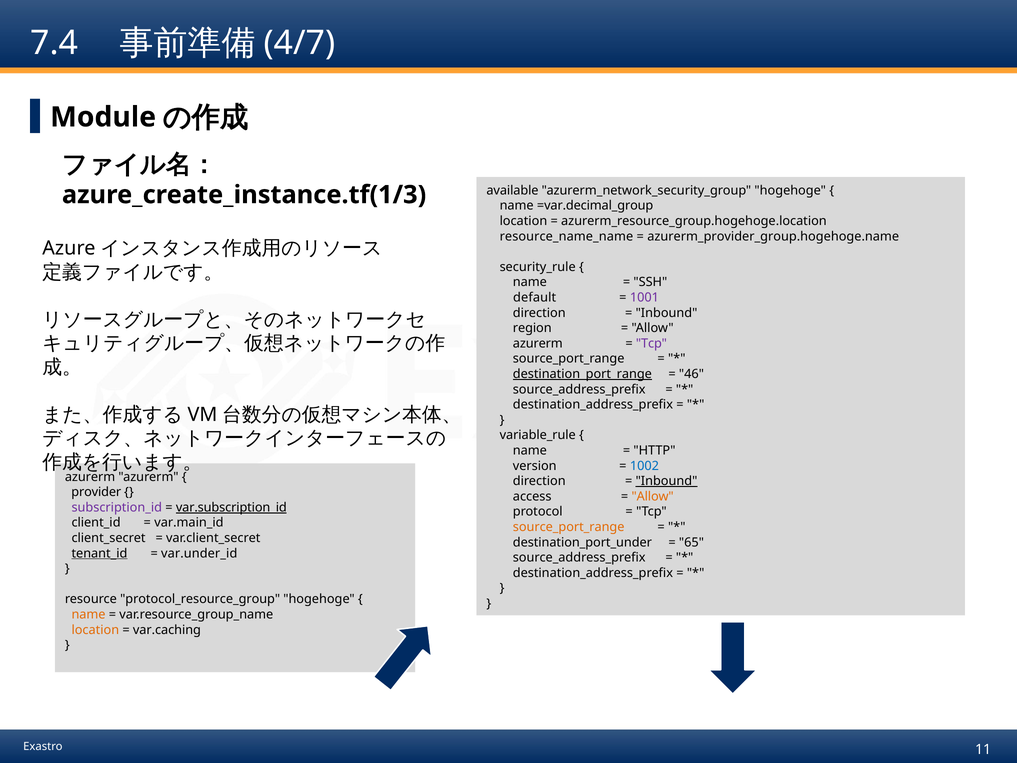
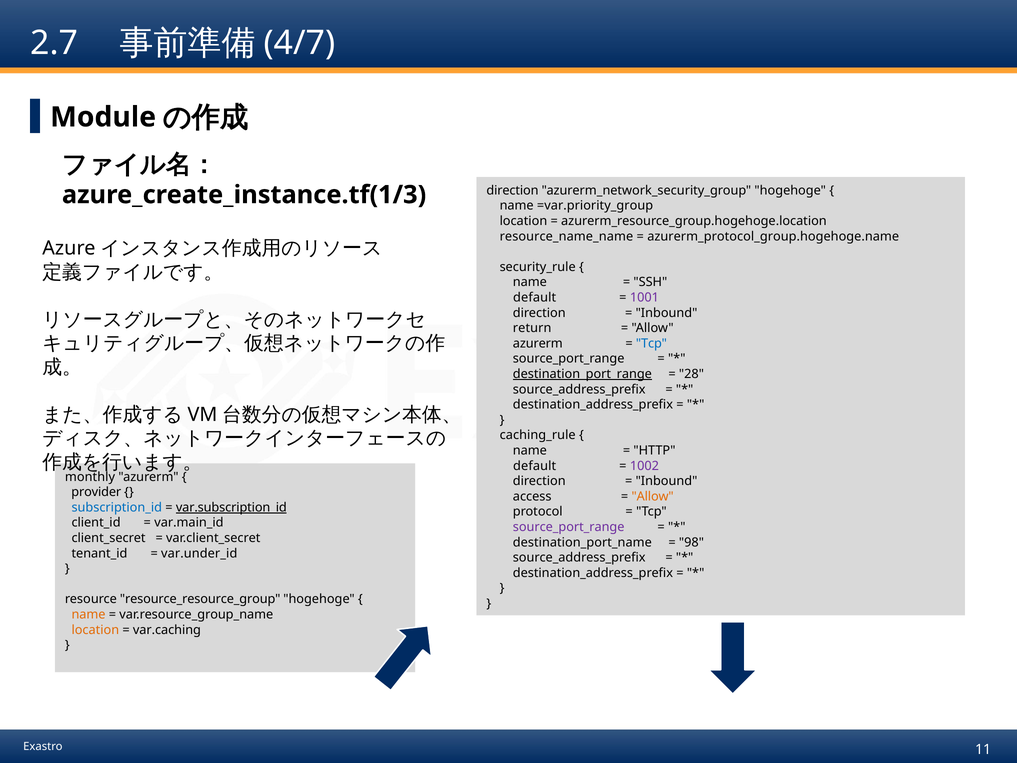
7.4: 7.4 -> 2.7
available at (512, 190): available -> direction
=var.decimal_group: =var.decimal_group -> =var.priority_group
azurerm_provider_group.hogehoge.name: azurerm_provider_group.hogehoge.name -> azurerm_protocol_group.hogehoge.name
region: region -> return
Tcp at (651, 343) colour: purple -> blue
46: 46 -> 28
variable_rule: variable_rule -> caching_rule
version at (535, 466): version -> default
1002 colour: blue -> purple
azurerm at (90, 477): azurerm -> monthly
Inbound at (666, 481) underline: present -> none
subscription_id colour: purple -> blue
source_port_range at (569, 527) colour: orange -> purple
destination_port_under: destination_port_under -> destination_port_name
65: 65 -> 98
tenant_id underline: present -> none
protocol_resource_group: protocol_resource_group -> resource_resource_group
